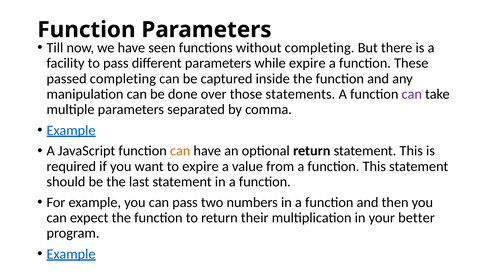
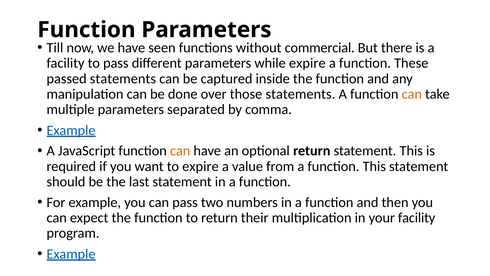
completing at (320, 48): completing -> commercial
passed completing: completing -> statements
can at (412, 94) colour: purple -> orange
your better: better -> facility
